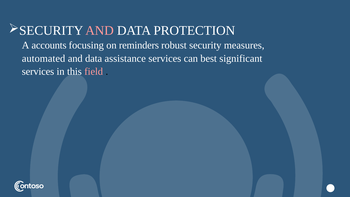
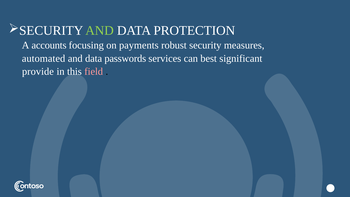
AND at (100, 31) colour: pink -> light green
reminders: reminders -> payments
assistance: assistance -> passwords
services at (38, 71): services -> provide
